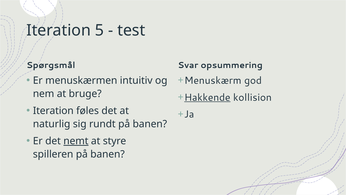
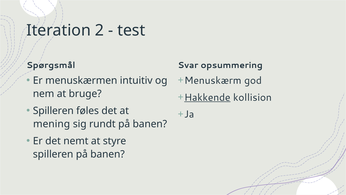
5: 5 -> 2
Iteration at (53, 111): Iteration -> Spilleren
naturlig: naturlig -> mening
nemt underline: present -> none
